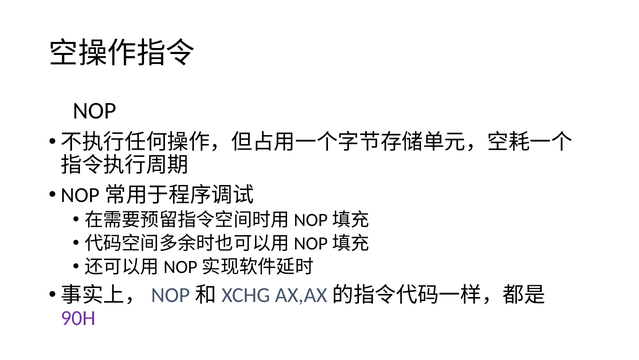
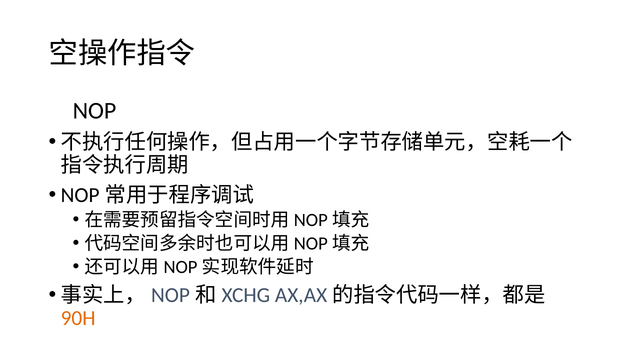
90H colour: purple -> orange
